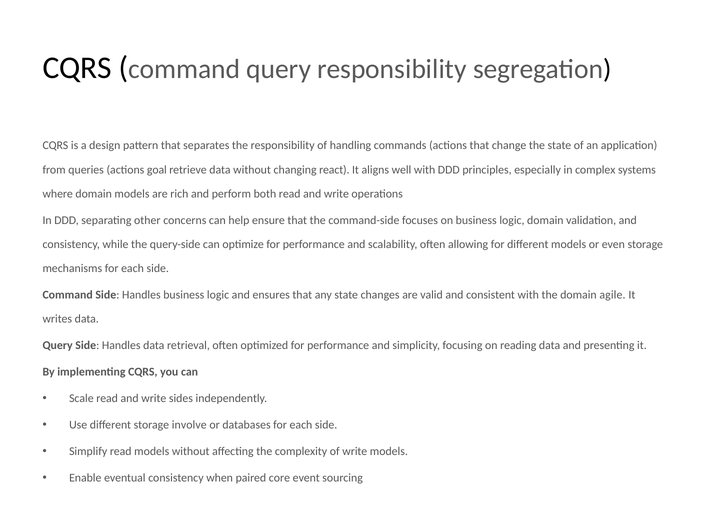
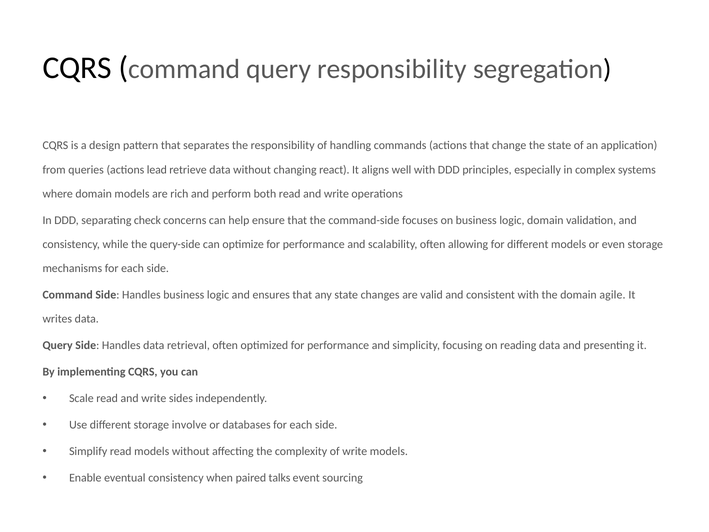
goal: goal -> lead
other: other -> check
core: core -> talks
